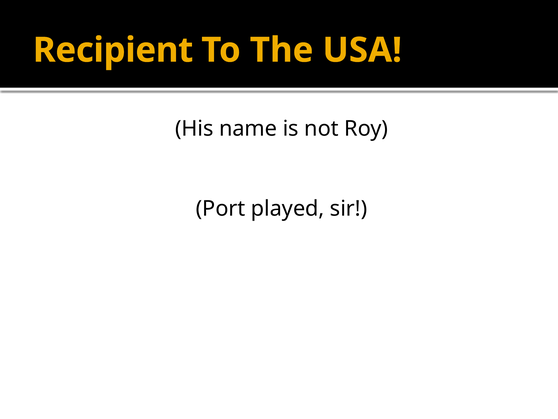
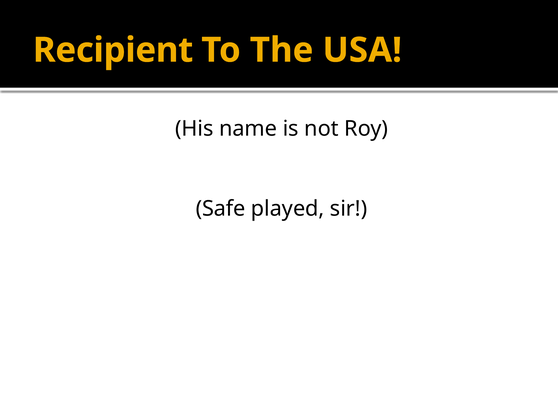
Port: Port -> Safe
